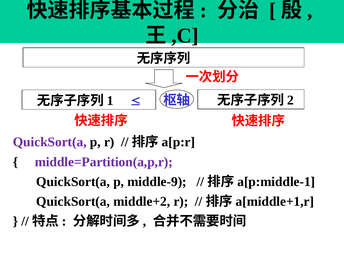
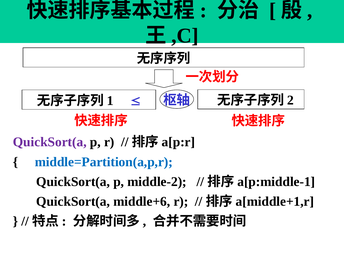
middle=Partition(a,p,r colour: purple -> blue
middle-9: middle-9 -> middle-2
middle+2: middle+2 -> middle+6
